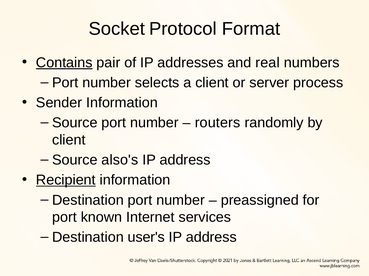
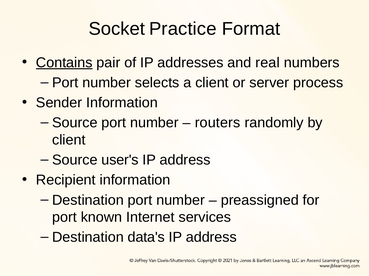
Protocol: Protocol -> Practice
also's: also's -> user's
Recipient underline: present -> none
user's: user's -> data's
